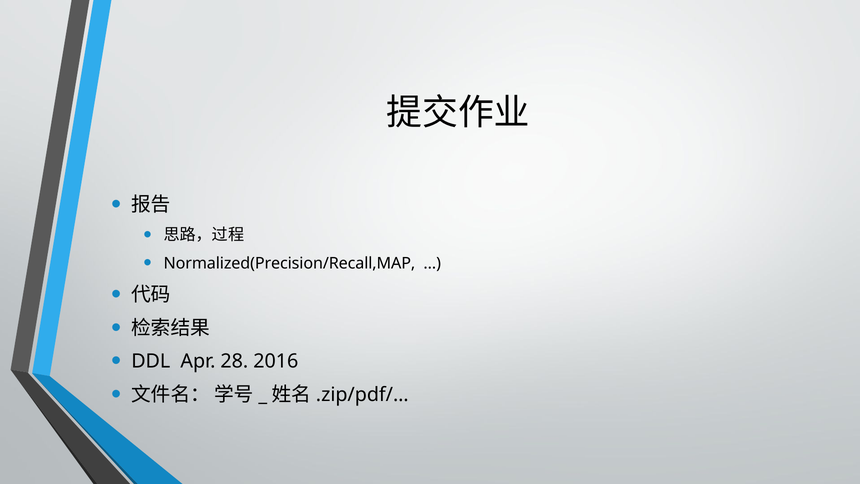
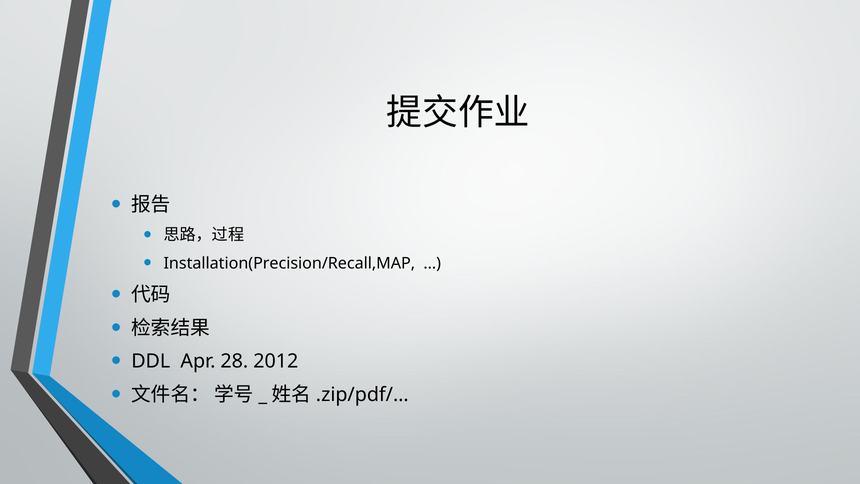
Normalized(Precision/Recall,MAP: Normalized(Precision/Recall,MAP -> Installation(Precision/Recall,MAP
2016: 2016 -> 2012
